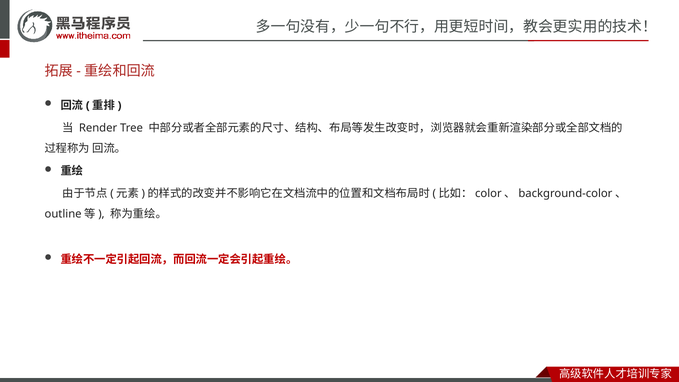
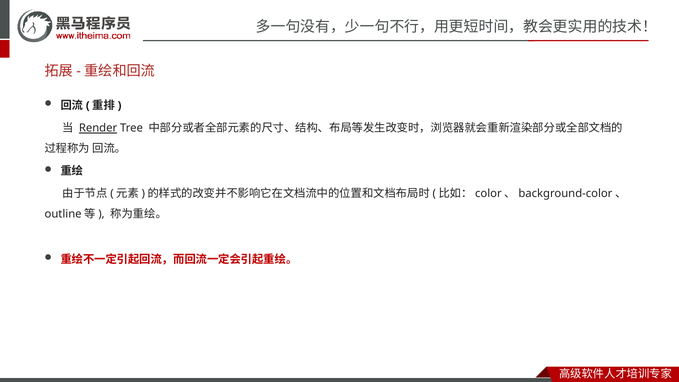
Render underline: none -> present
